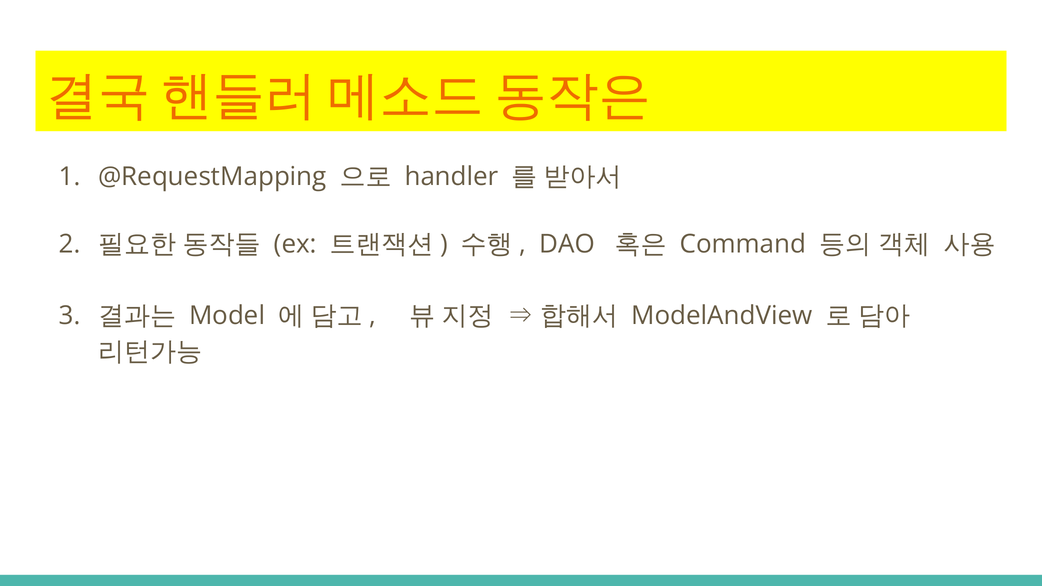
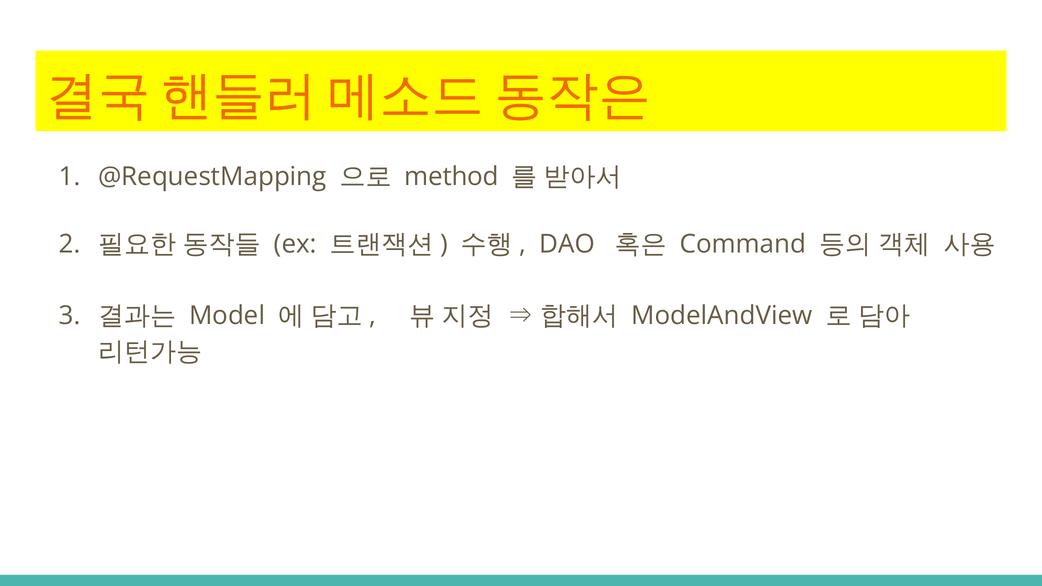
handler: handler -> method
